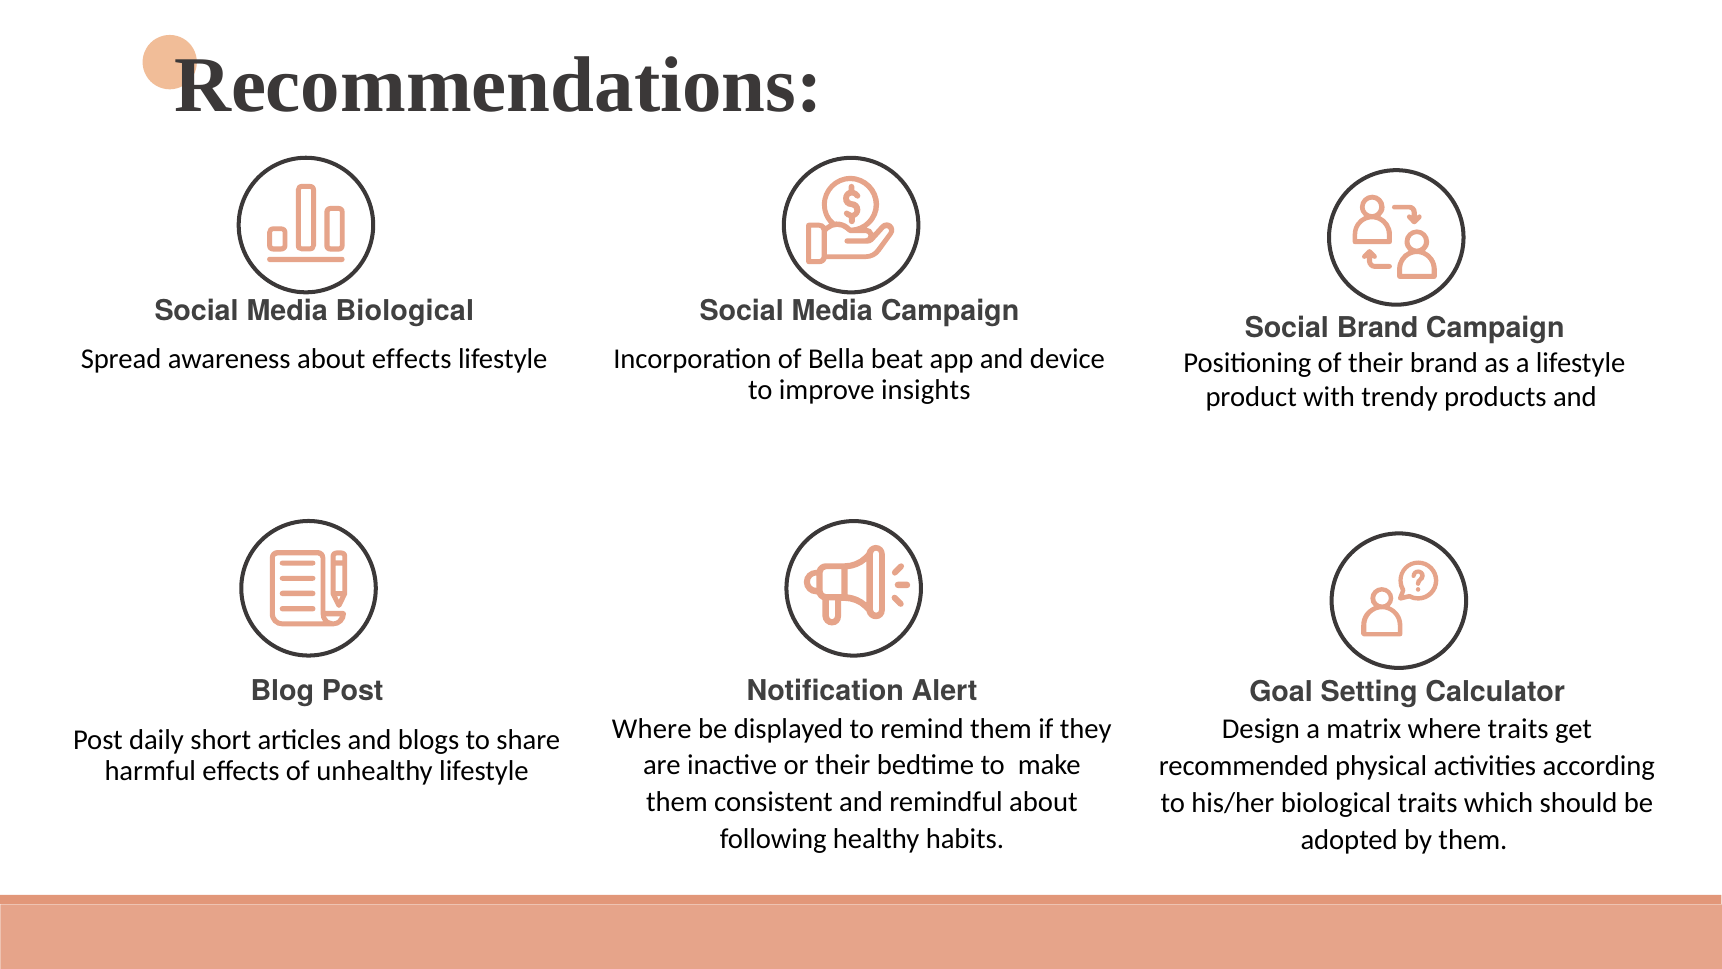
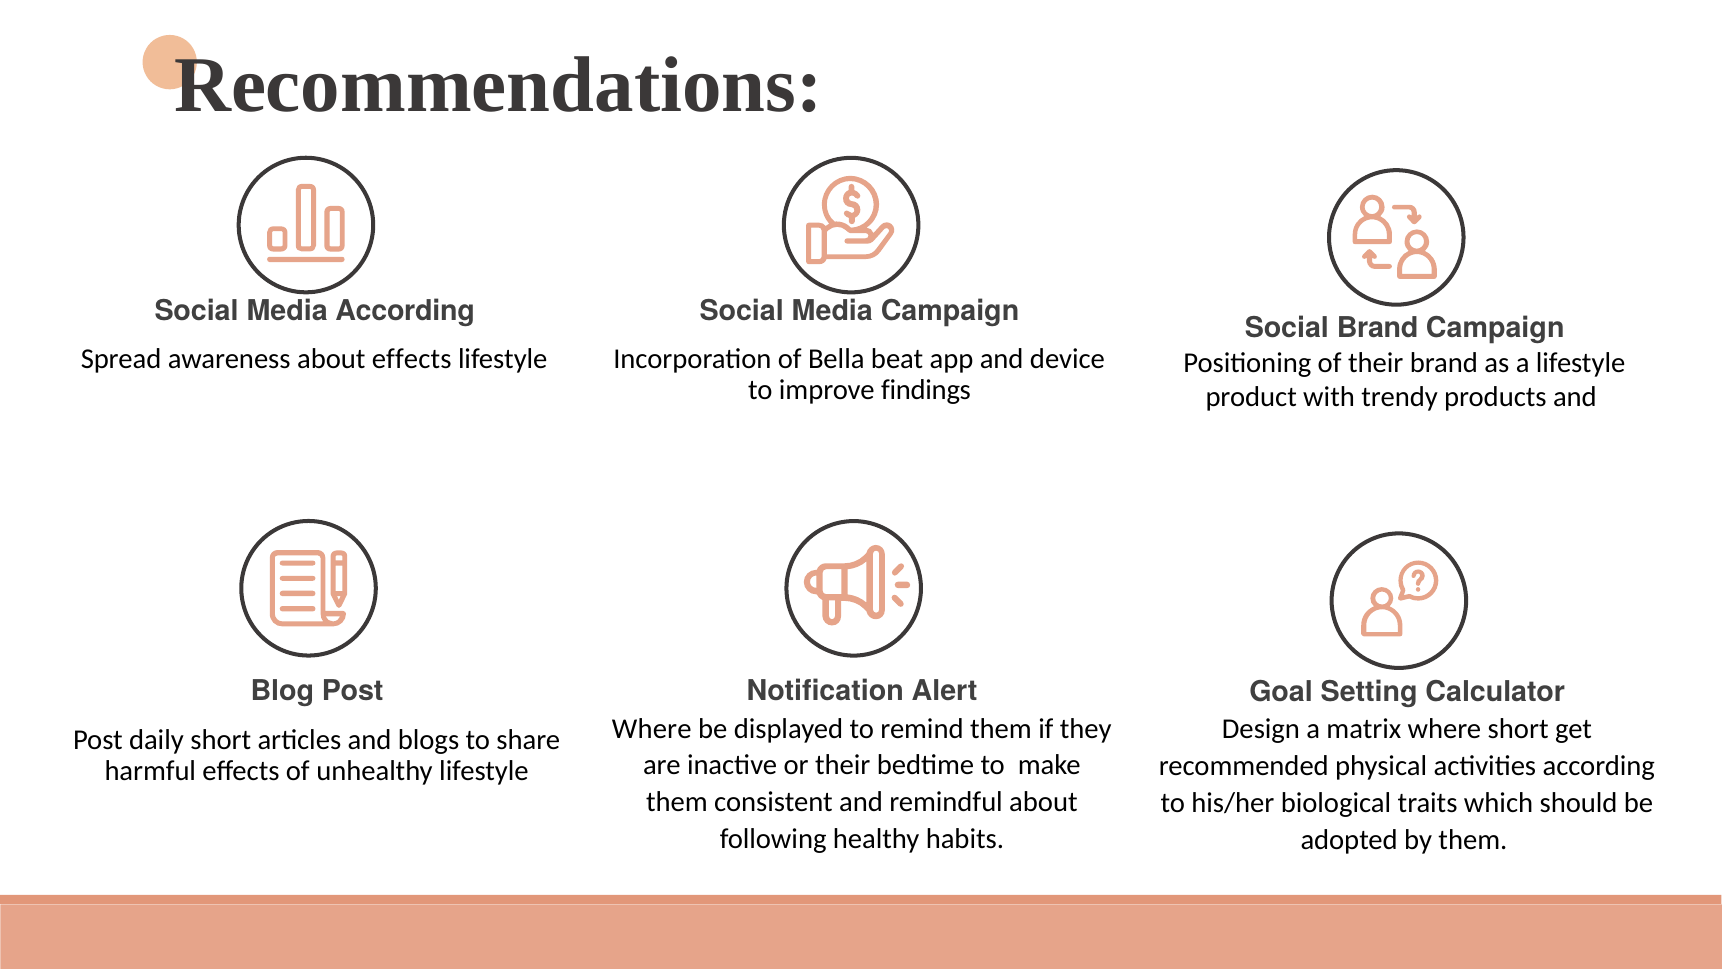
Media Biological: Biological -> According
insights: insights -> findings
where traits: traits -> short
